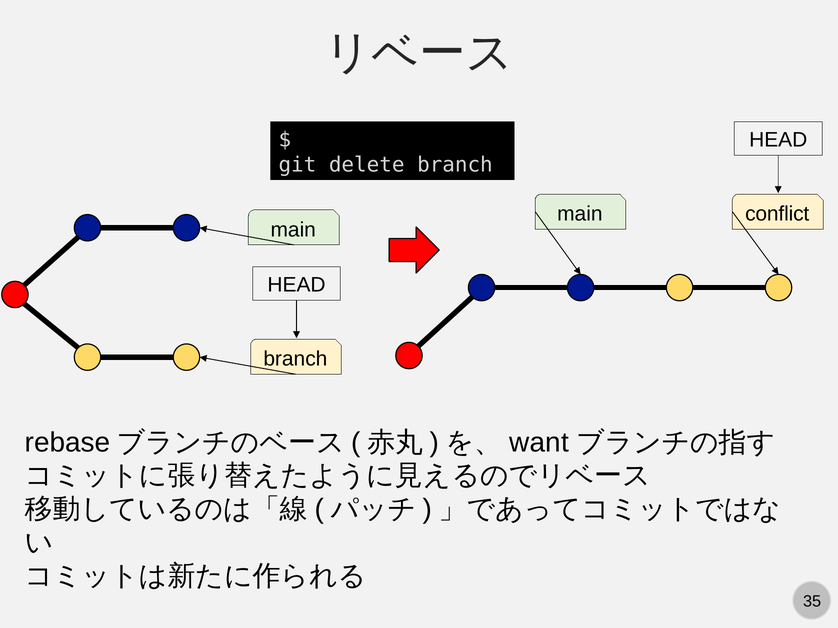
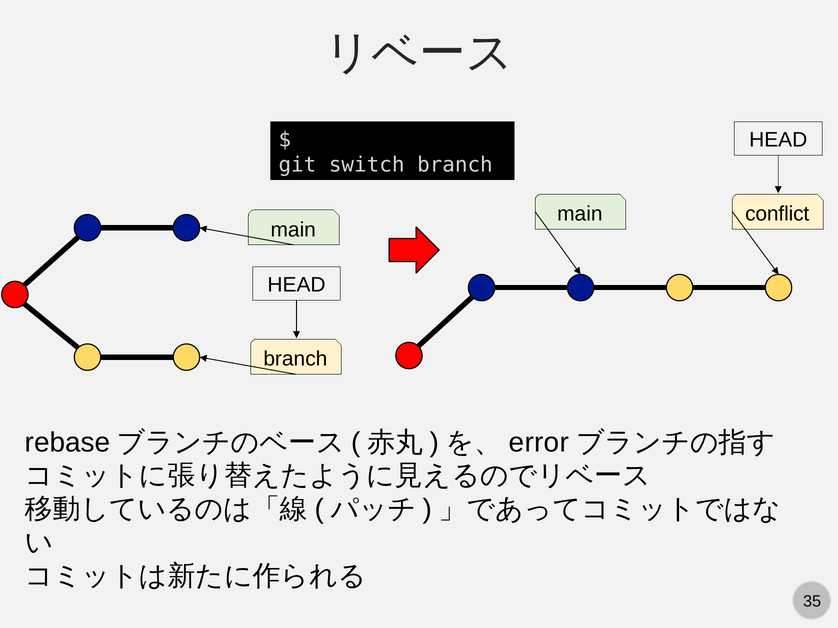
delete: delete -> switch
want: want -> error
